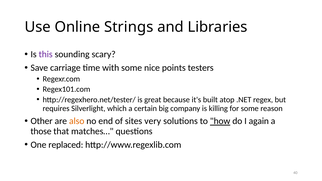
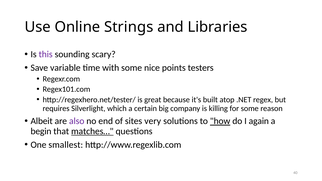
carriage: carriage -> variable
Other: Other -> Albeit
also colour: orange -> purple
those: those -> begin
matches… underline: none -> present
replaced: replaced -> smallest
